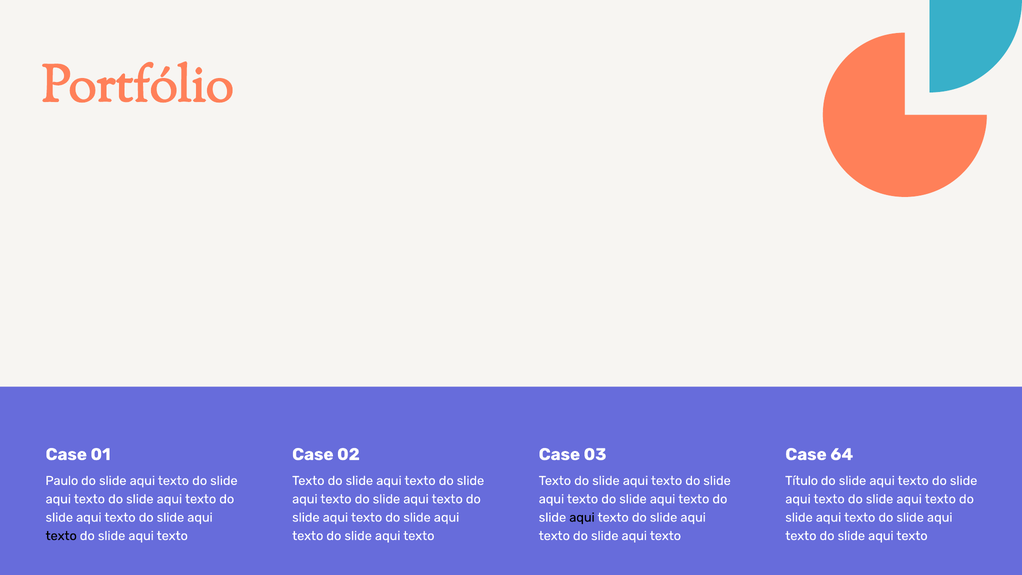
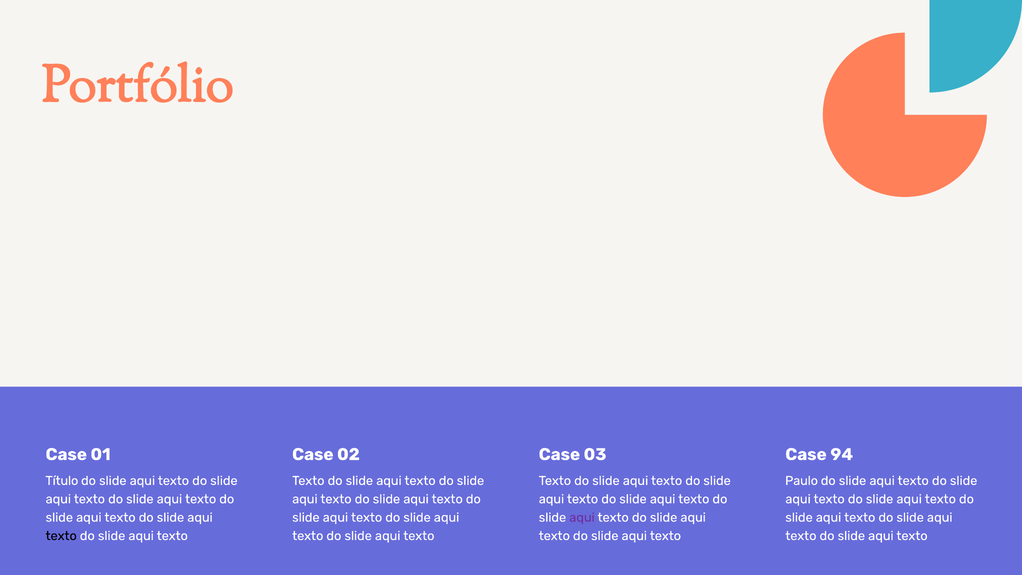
64: 64 -> 94
Paulo: Paulo -> Título
Título: Título -> Paulo
aqui at (582, 517) colour: black -> purple
